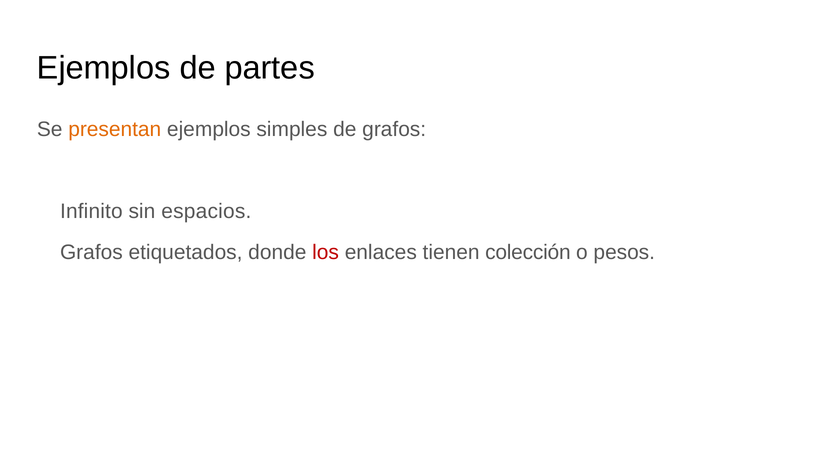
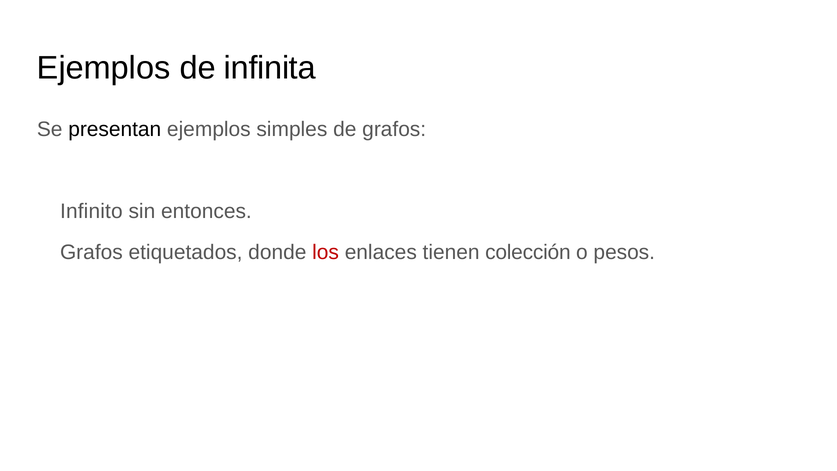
partes: partes -> infinita
presentan colour: orange -> black
espacios: espacios -> entonces
